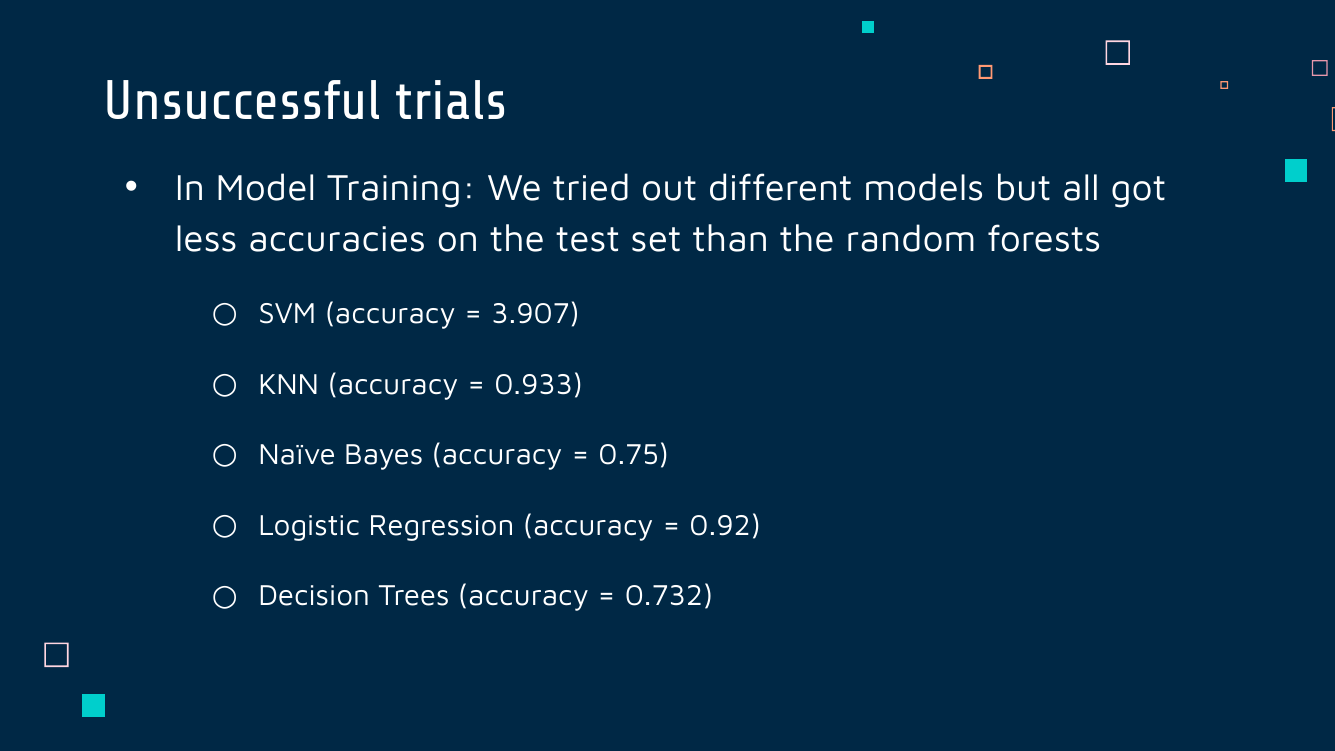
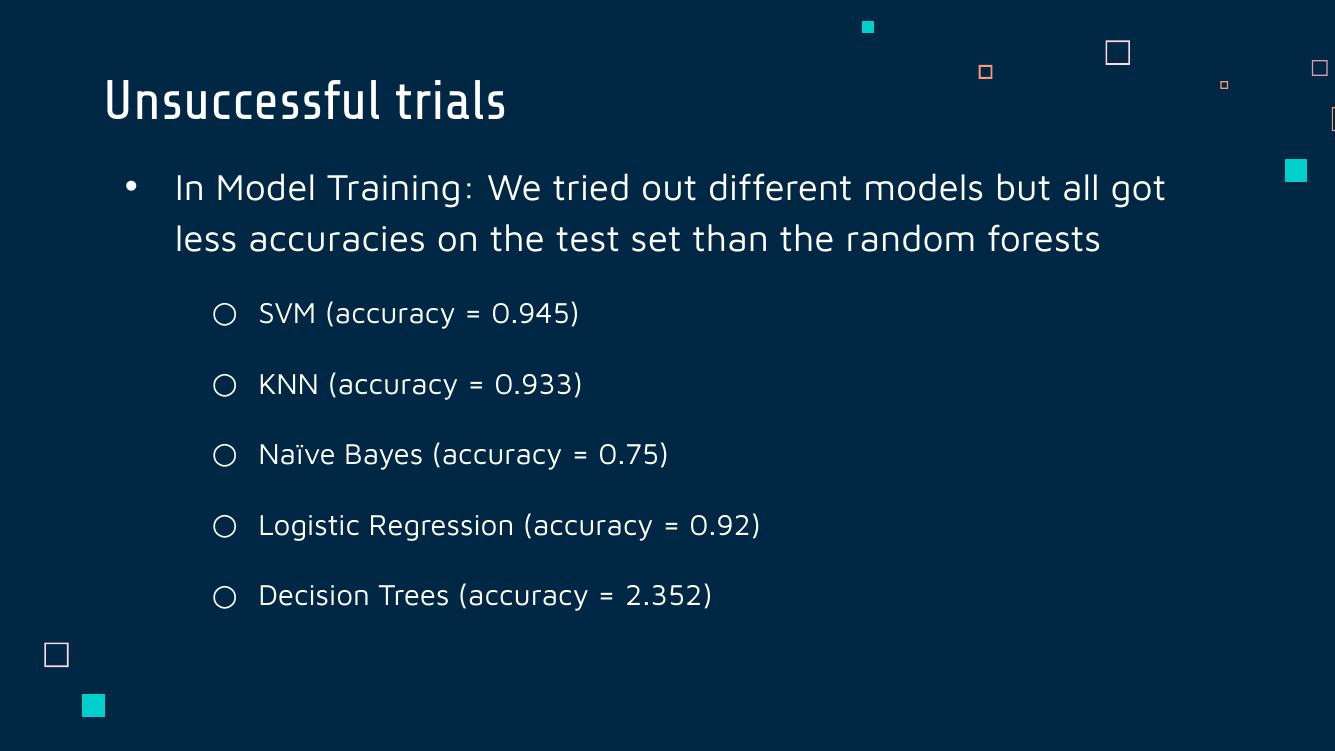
3.907: 3.907 -> 0.945
0.732: 0.732 -> 2.352
